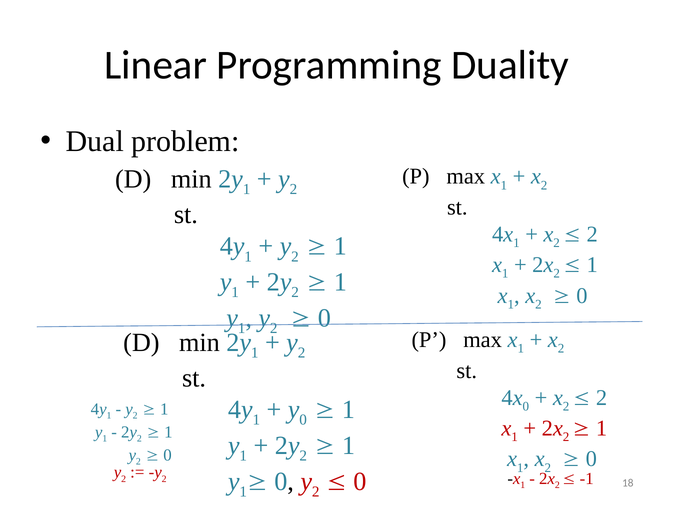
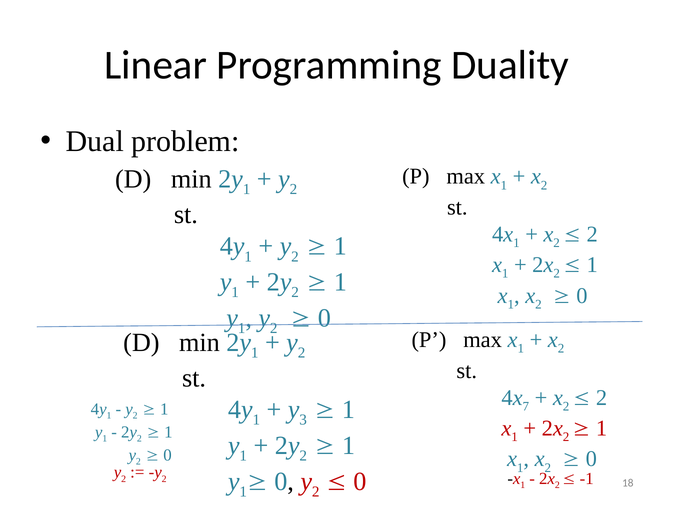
0 at (526, 406): 0 -> 7
0 at (303, 420): 0 -> 3
